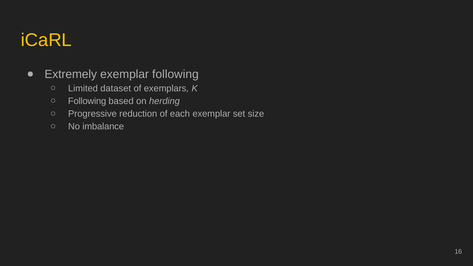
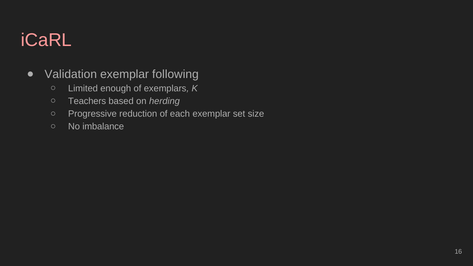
iCaRL colour: yellow -> pink
Extremely: Extremely -> Validation
dataset: dataset -> enough
Following at (87, 101): Following -> Teachers
